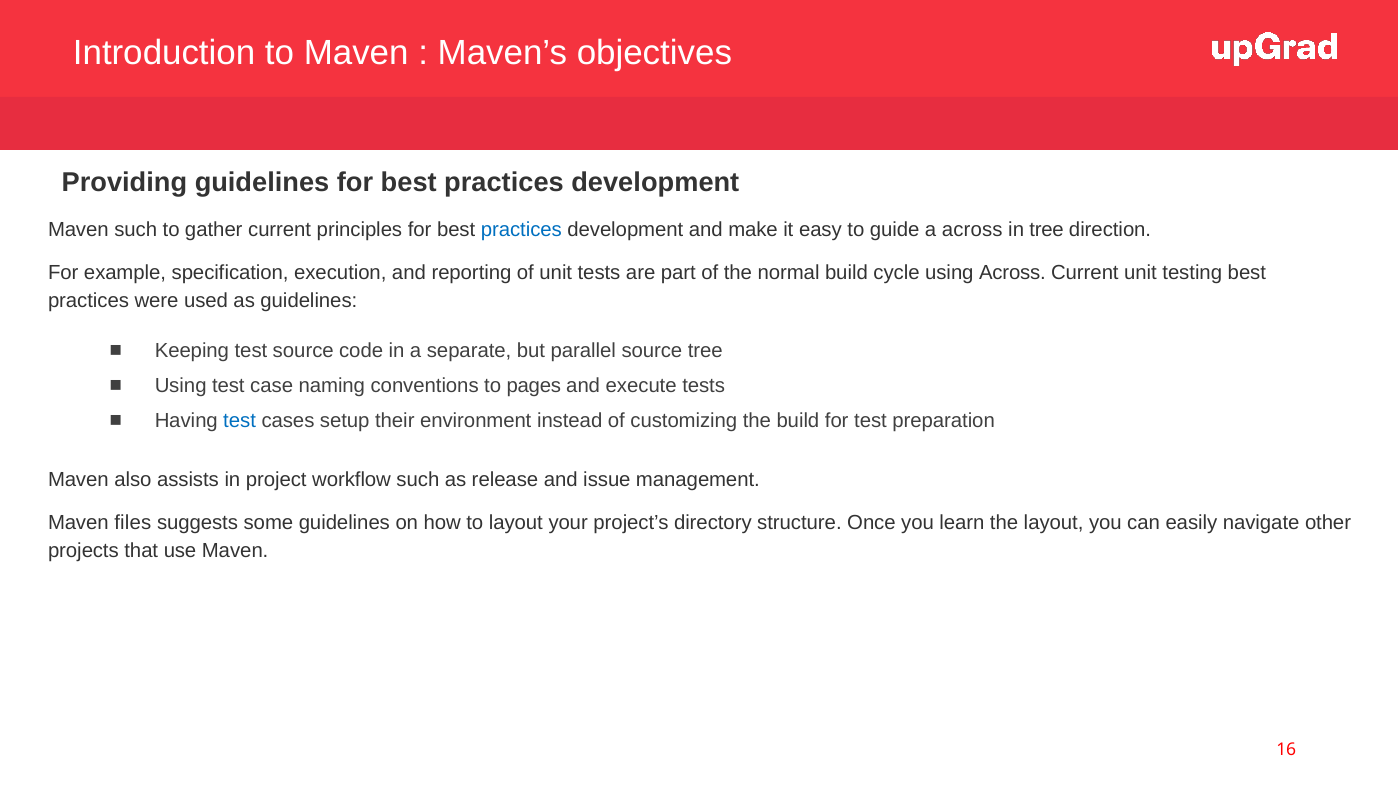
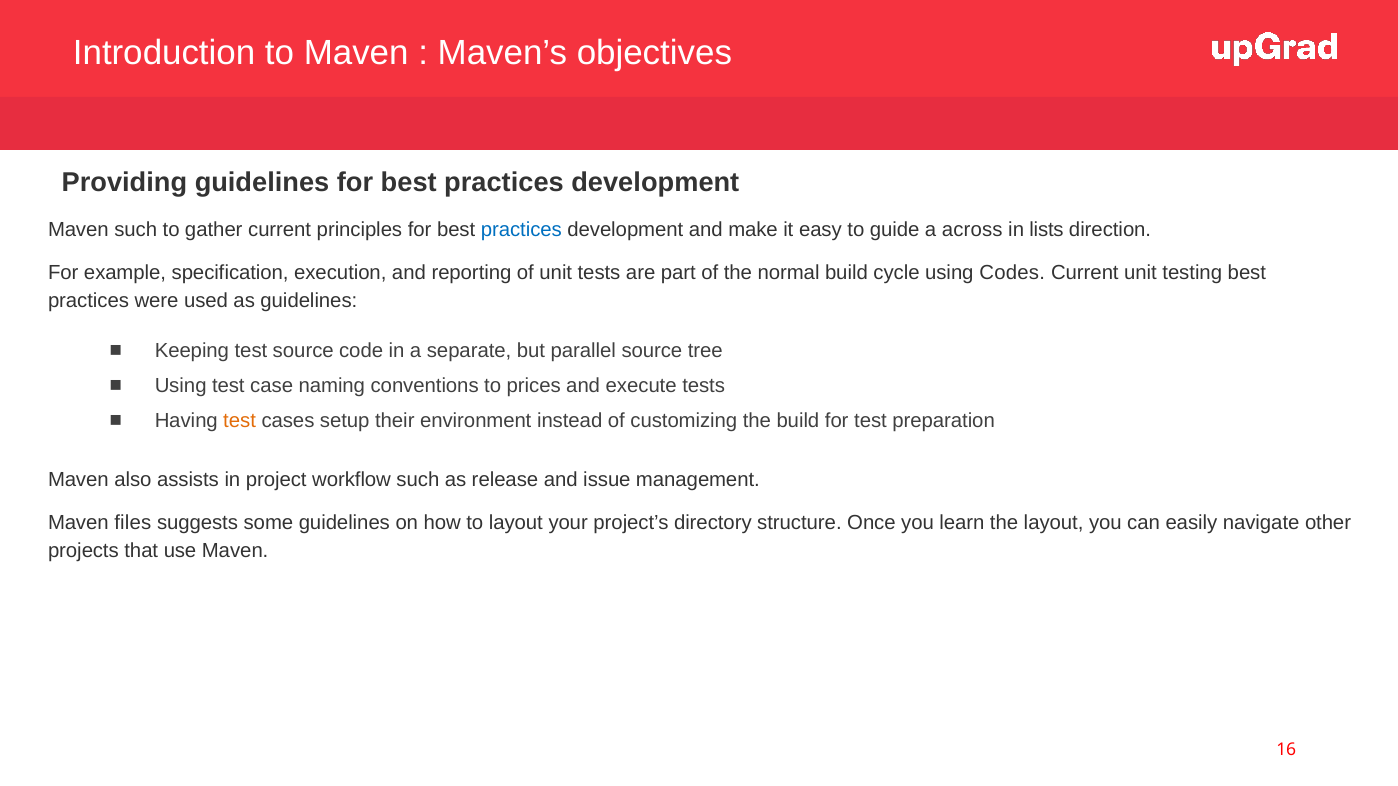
in tree: tree -> lists
using Across: Across -> Codes
pages: pages -> prices
test at (240, 421) colour: blue -> orange
